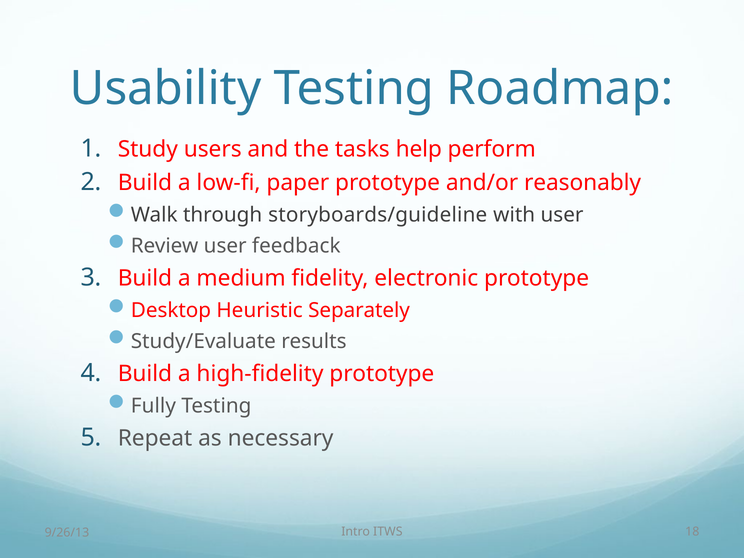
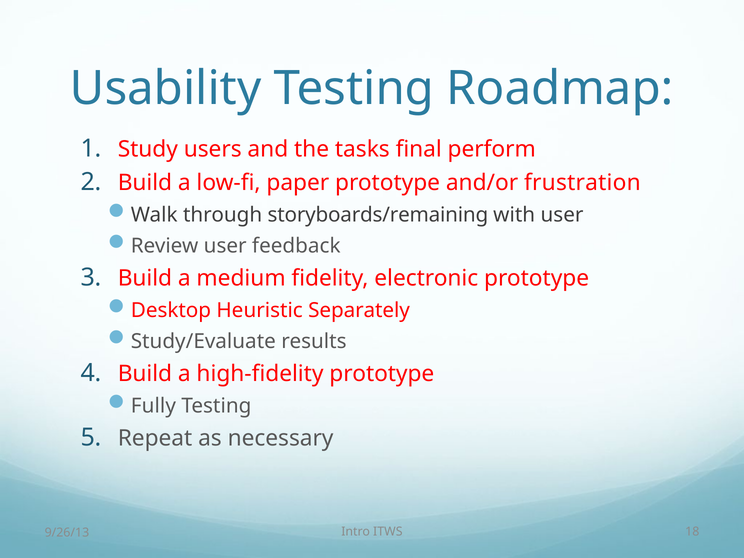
help: help -> final
reasonably: reasonably -> frustration
storyboards/guideline: storyboards/guideline -> storyboards/remaining
